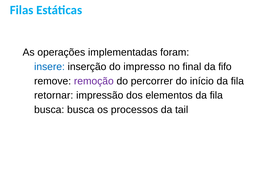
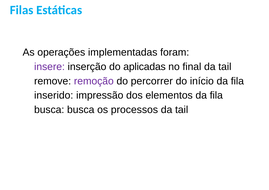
insere colour: blue -> purple
impresso: impresso -> aplicadas
final da fifo: fifo -> tail
retornar: retornar -> inserido
